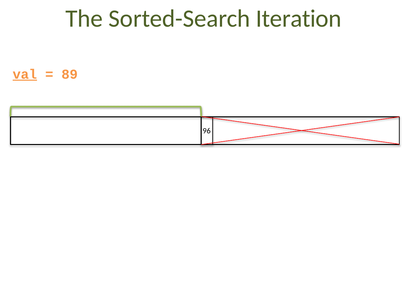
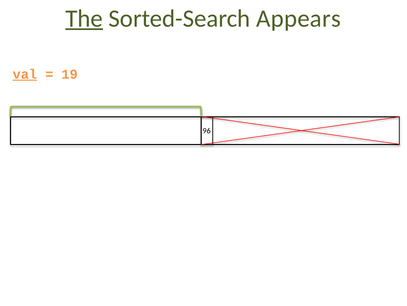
The underline: none -> present
Iteration: Iteration -> Appears
89: 89 -> 19
